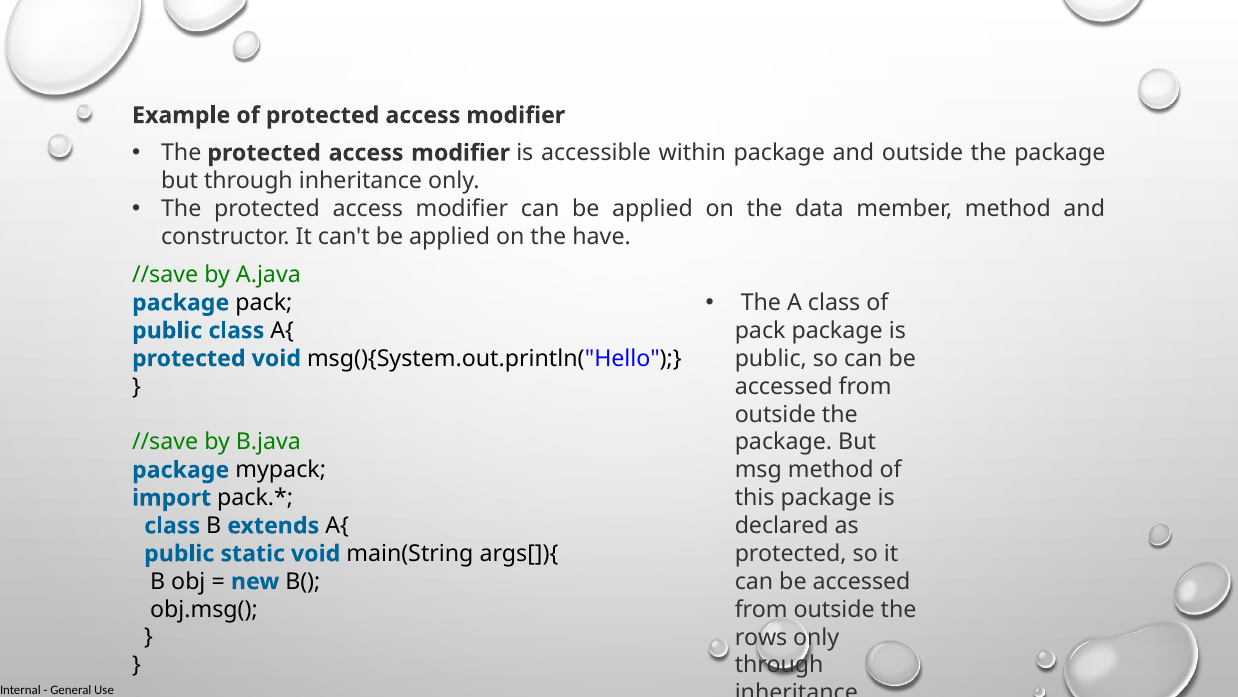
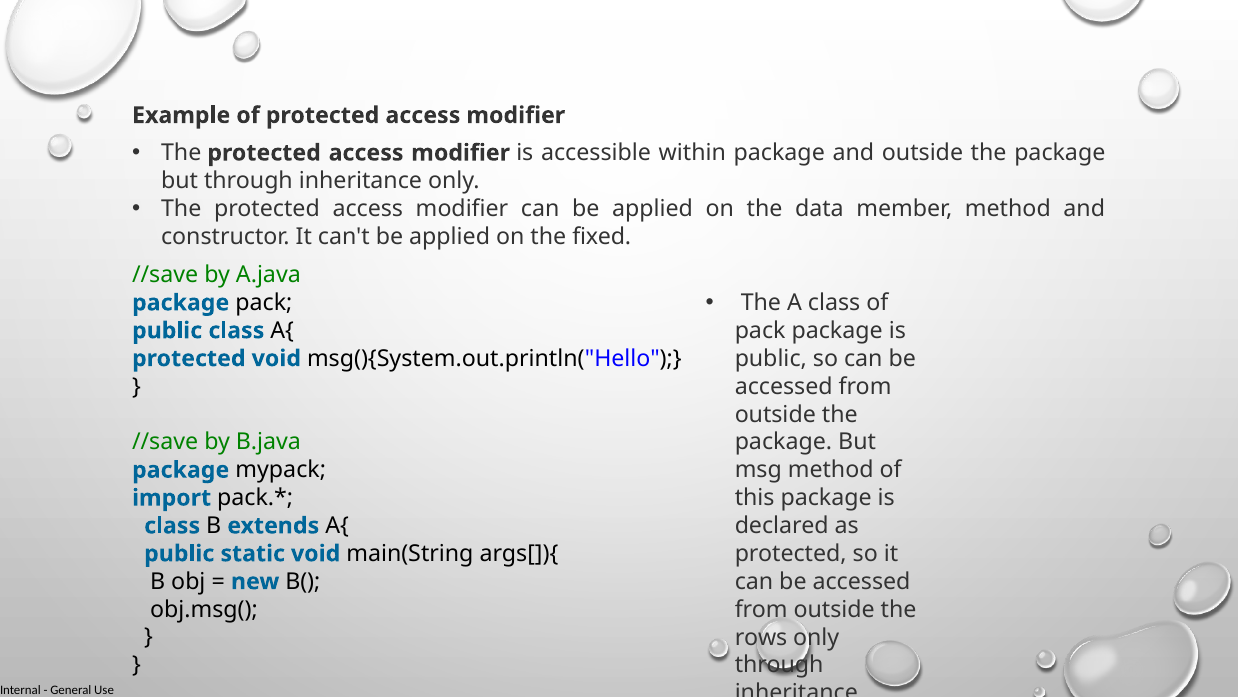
have: have -> fixed
